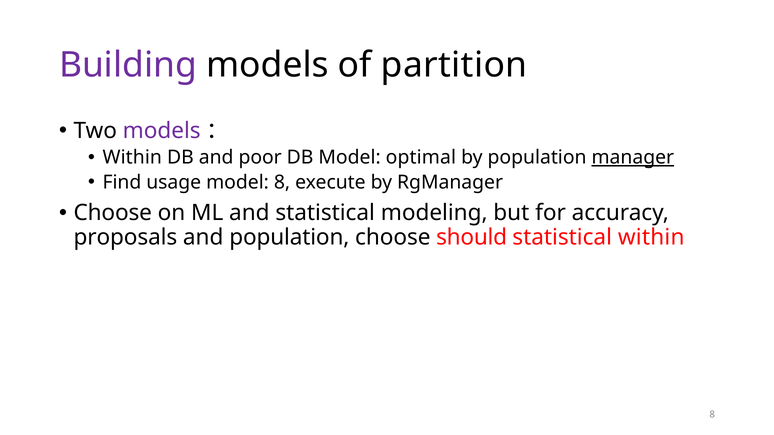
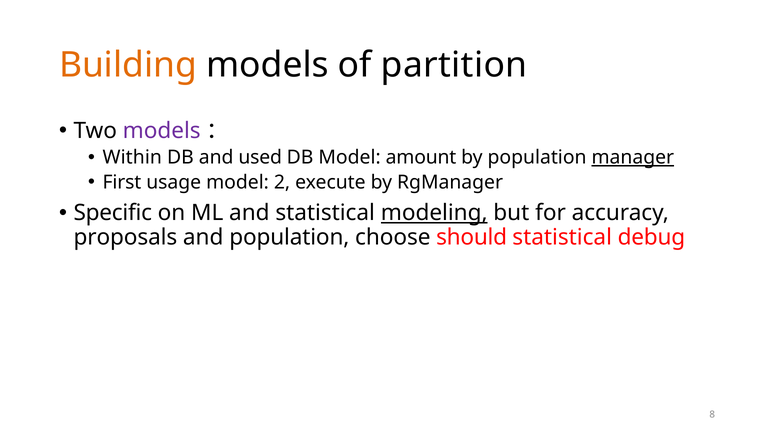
Building colour: purple -> orange
poor: poor -> used
optimal: optimal -> amount
Find: Find -> First
model 8: 8 -> 2
Choose at (113, 213): Choose -> Specific
modeling underline: none -> present
statistical within: within -> debug
